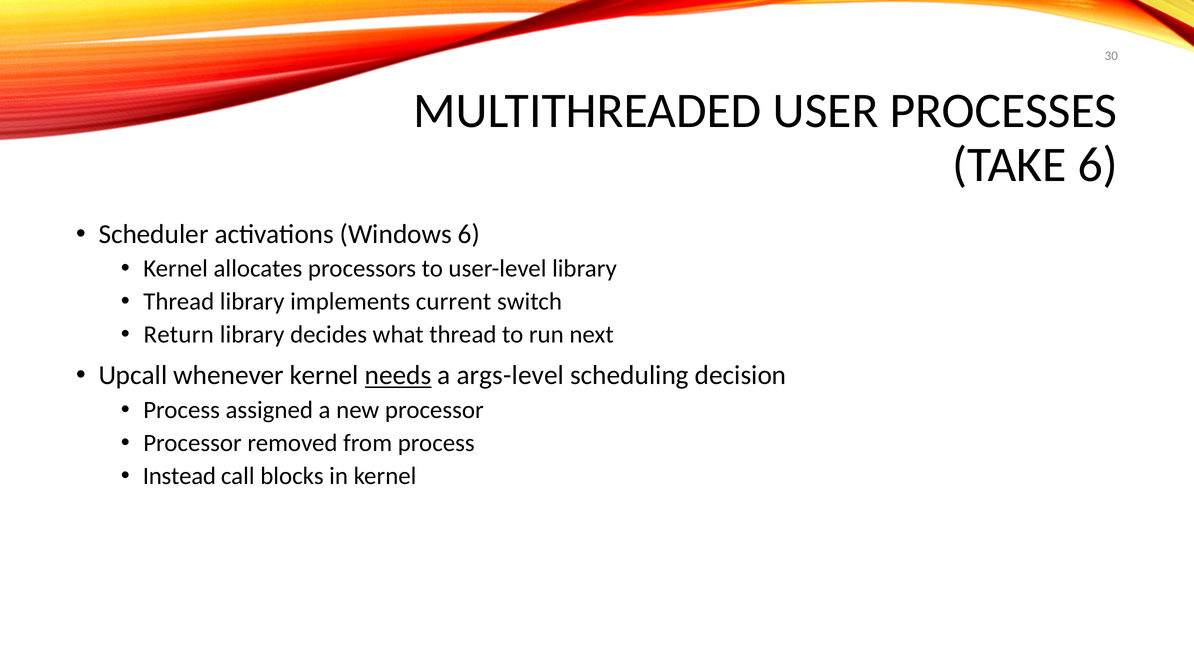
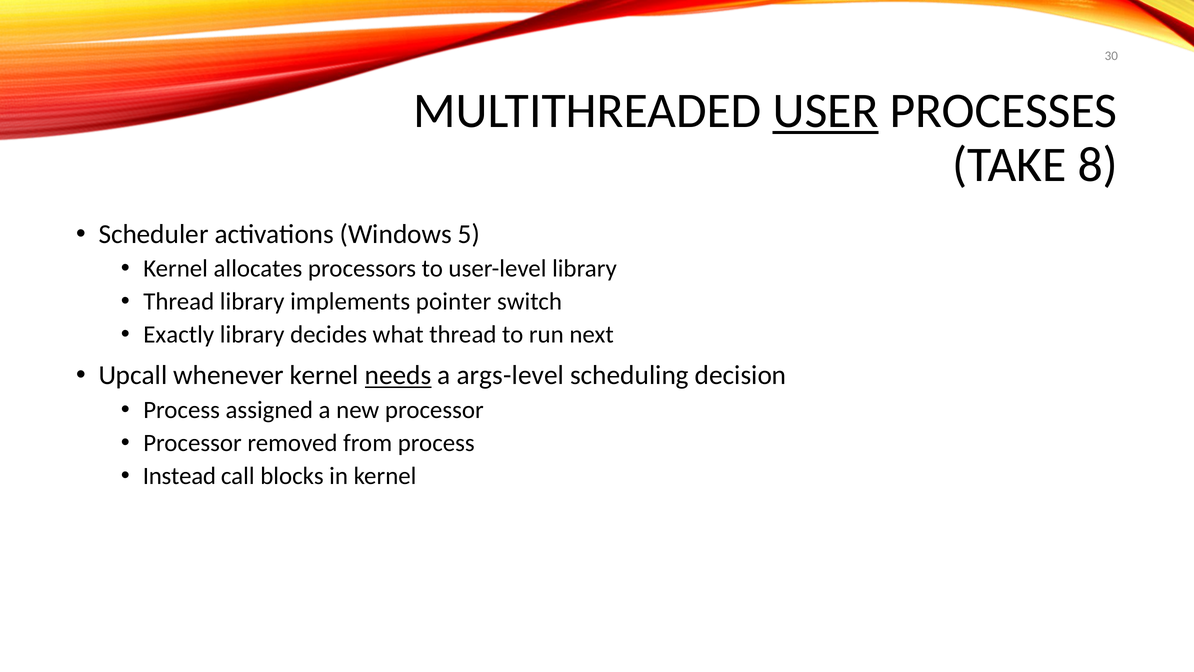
USER underline: none -> present
TAKE 6: 6 -> 8
Windows 6: 6 -> 5
current: current -> pointer
Return: Return -> Exactly
